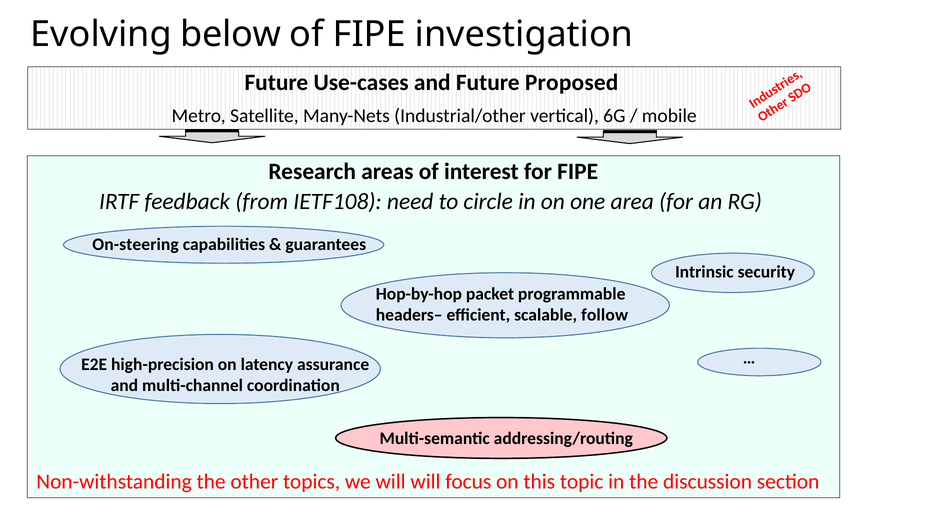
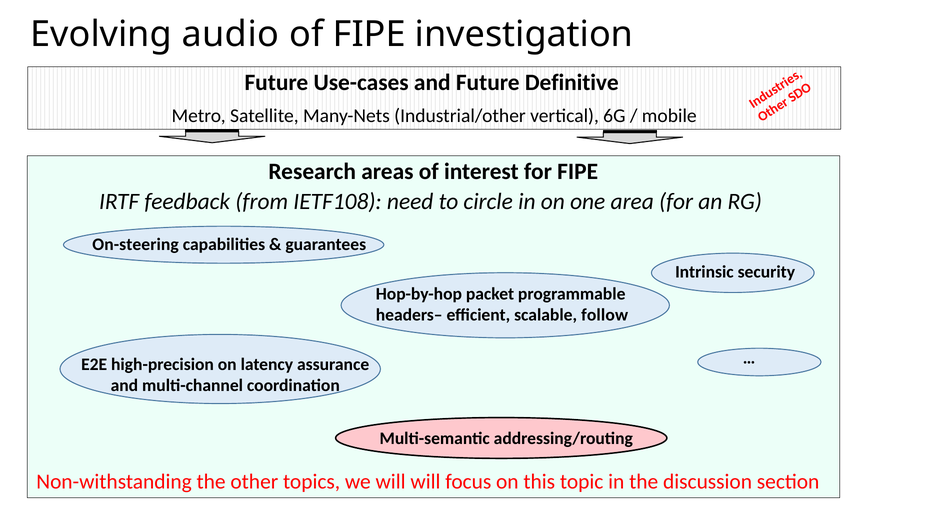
below: below -> audio
Proposed: Proposed -> Definitive
